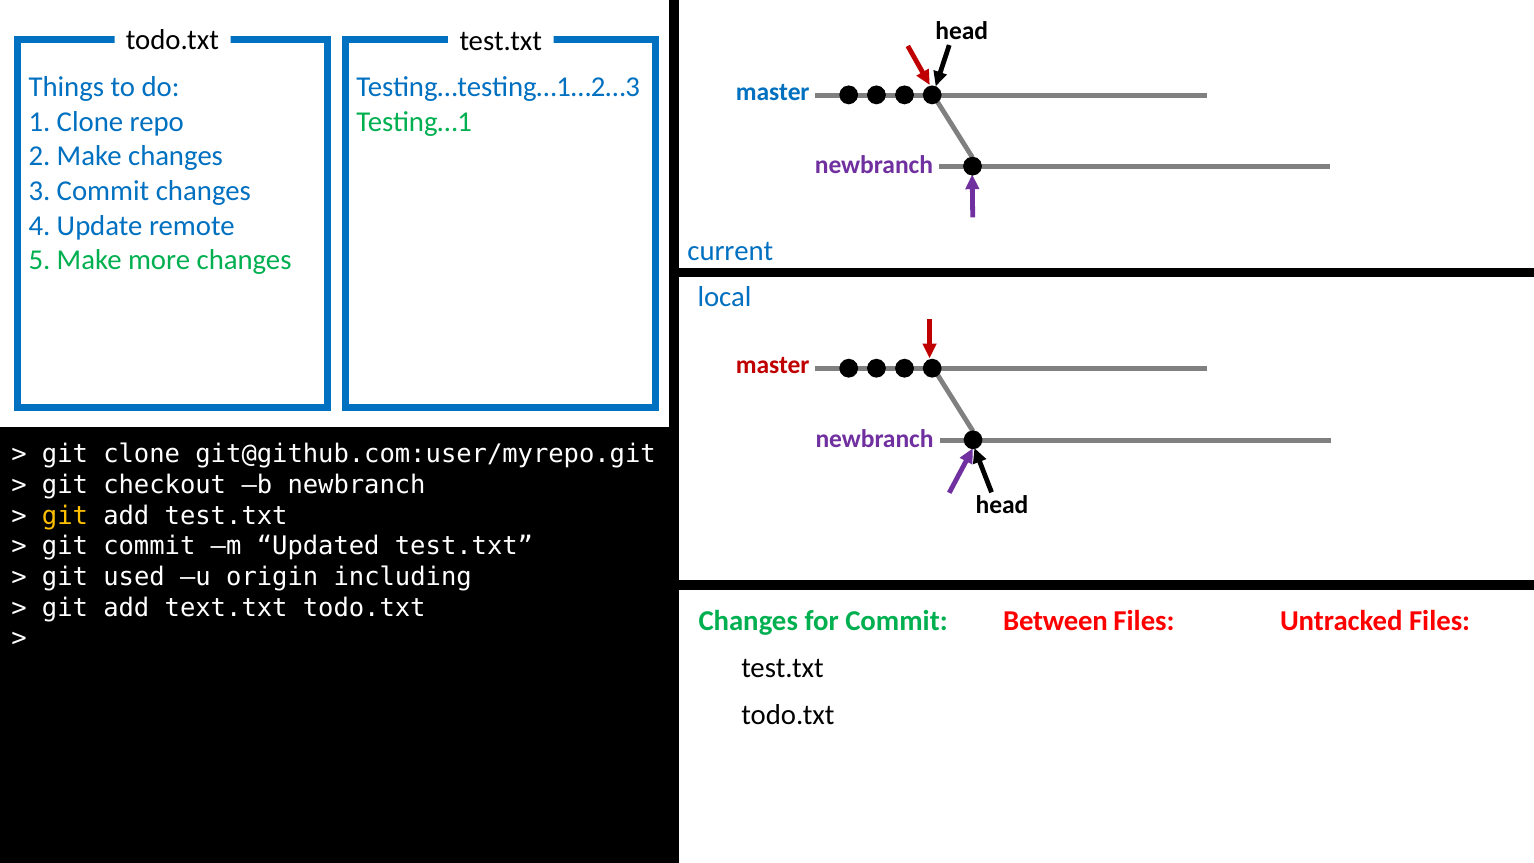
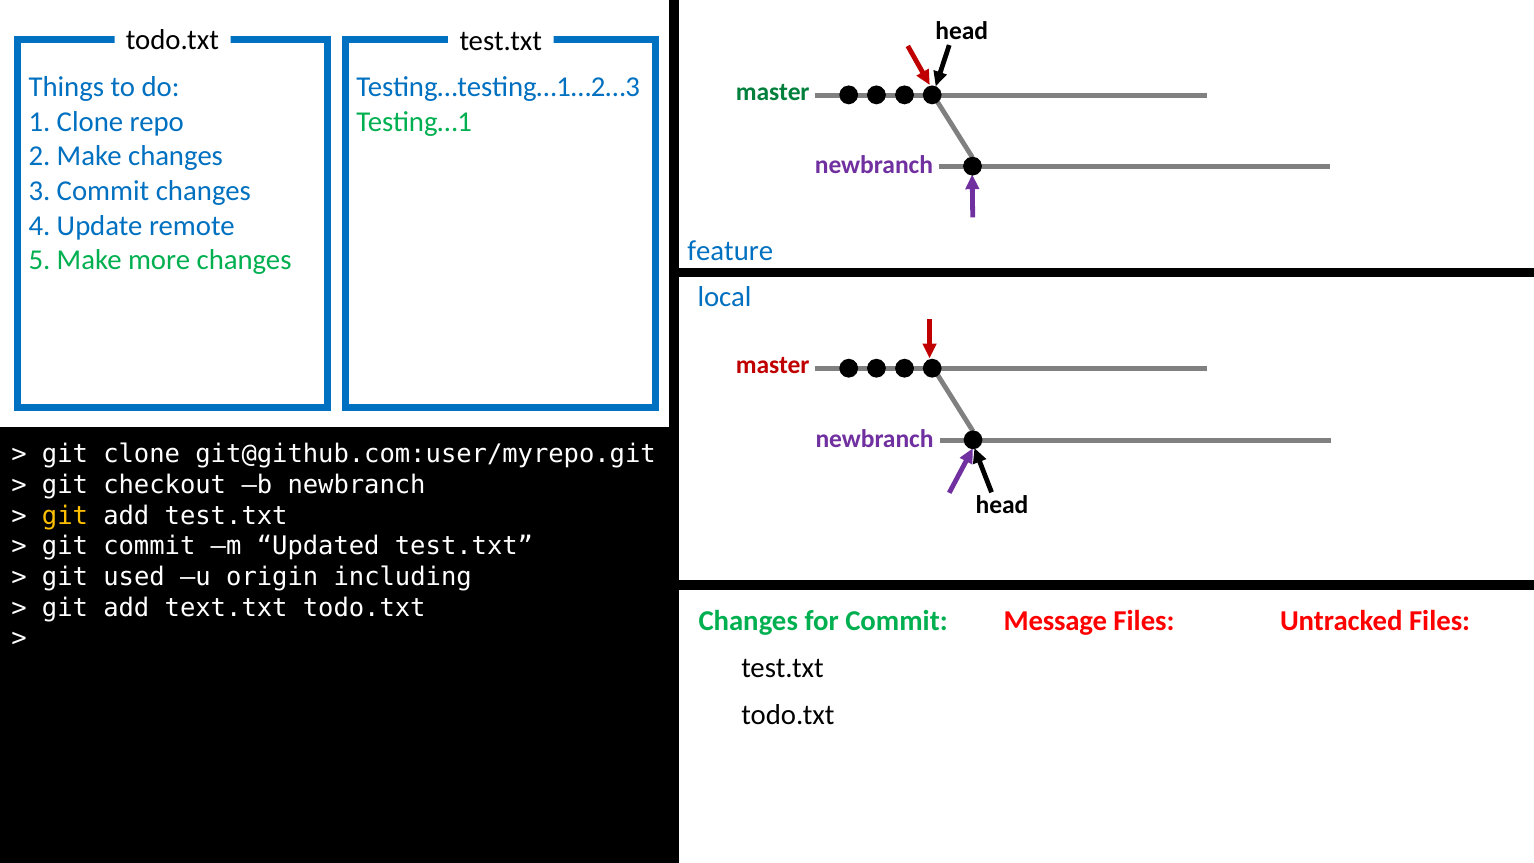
master at (773, 92) colour: blue -> green
current: current -> feature
Between: Between -> Message
